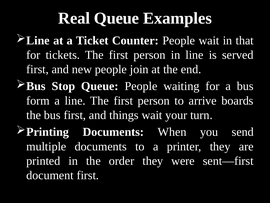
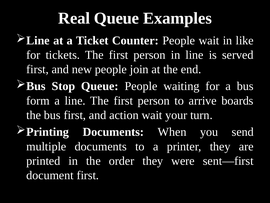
that: that -> like
things: things -> action
